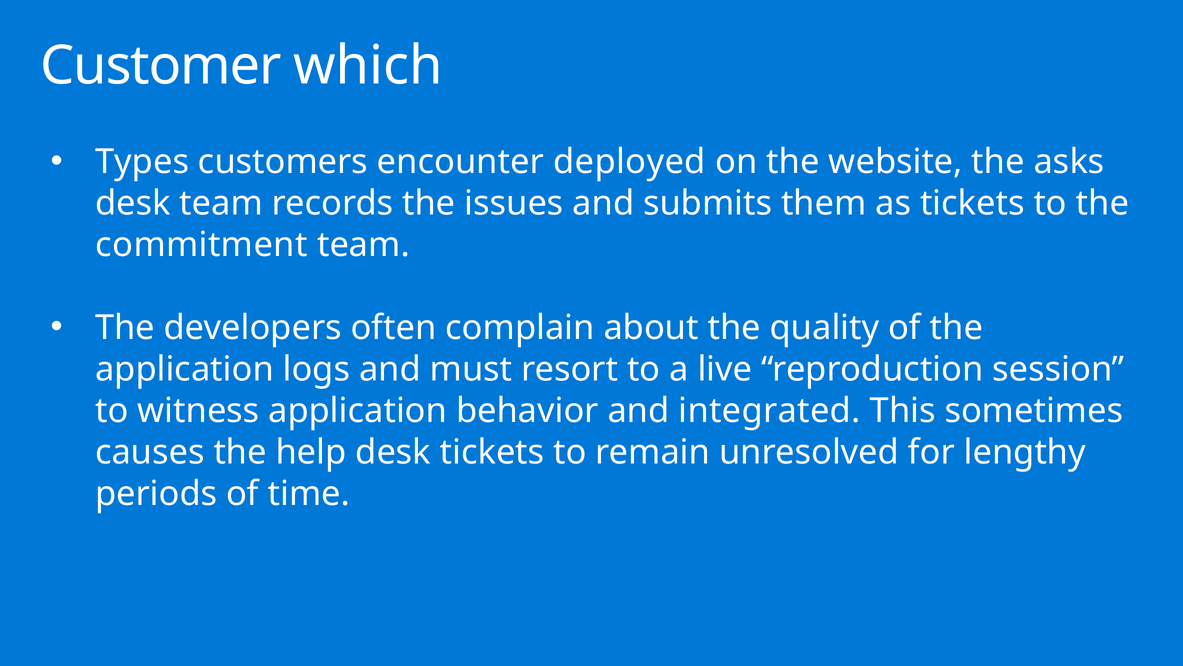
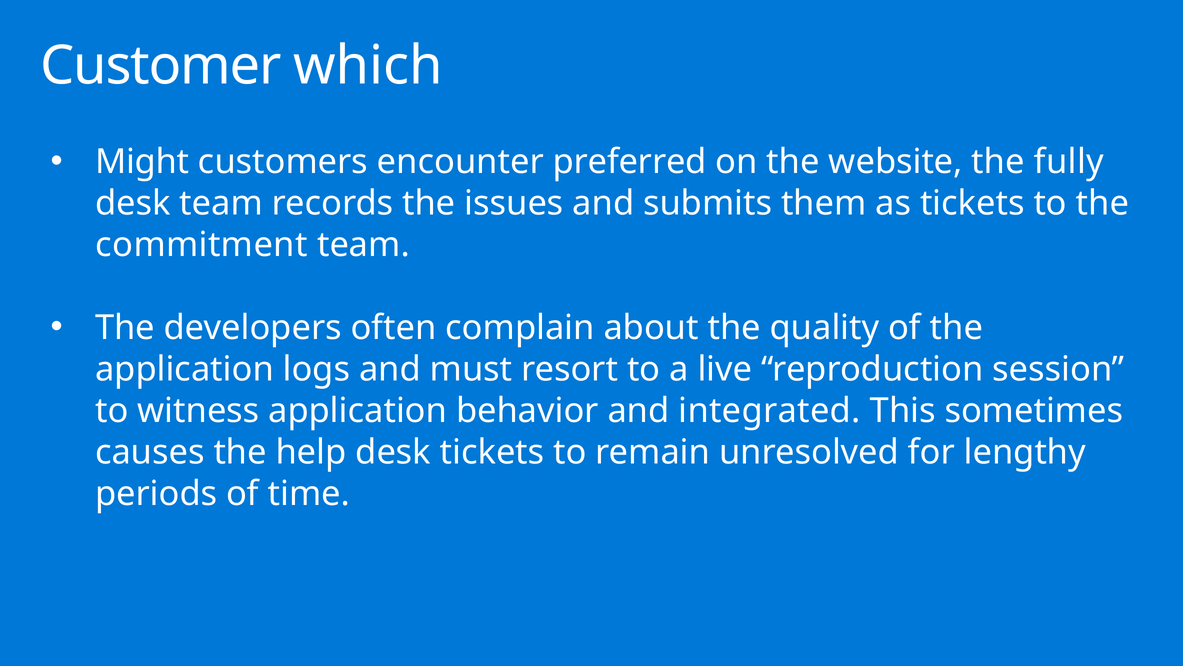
Types: Types -> Might
deployed: deployed -> preferred
asks: asks -> fully
